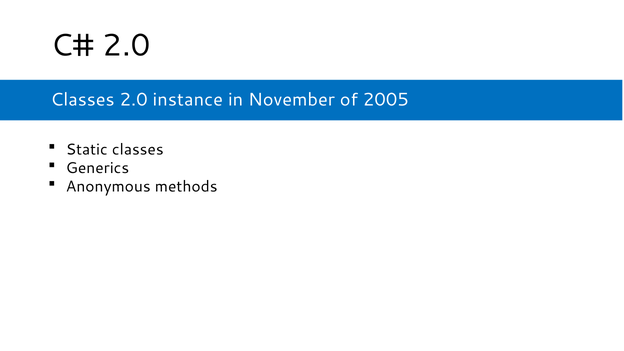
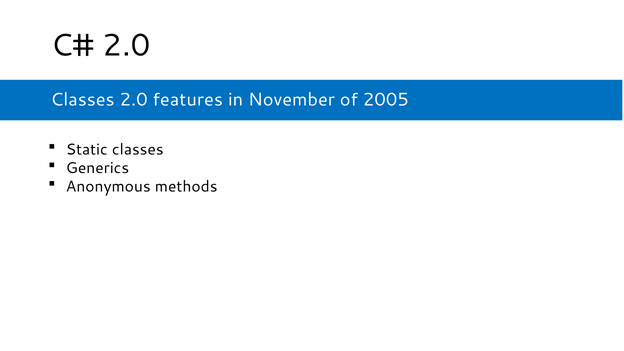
instance: instance -> features
